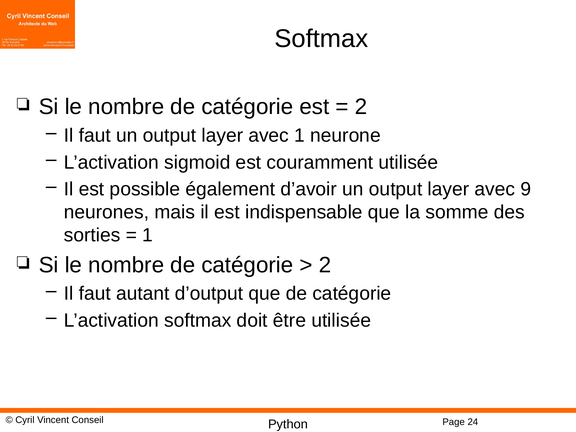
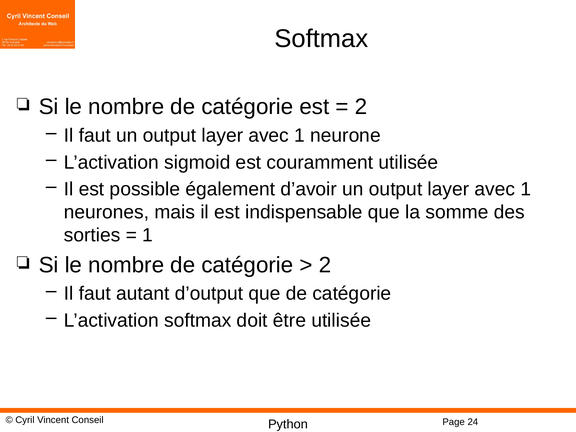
9 at (526, 189): 9 -> 1
